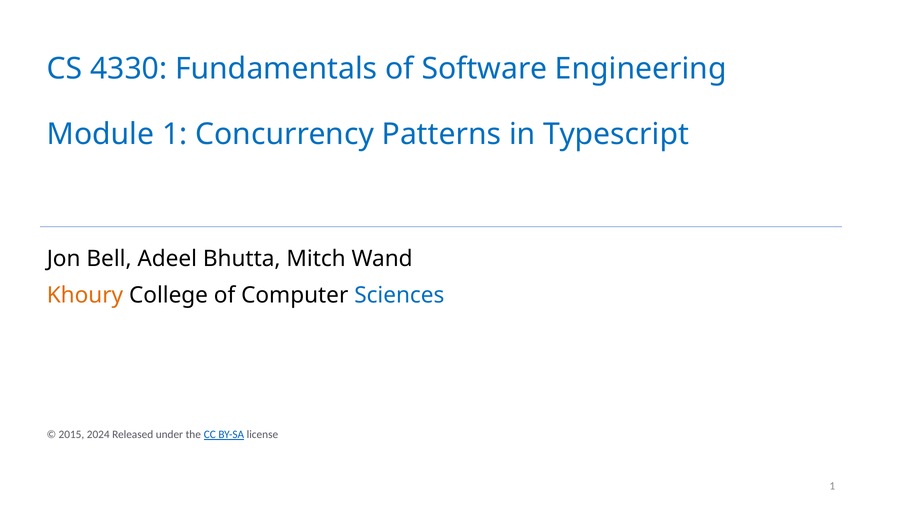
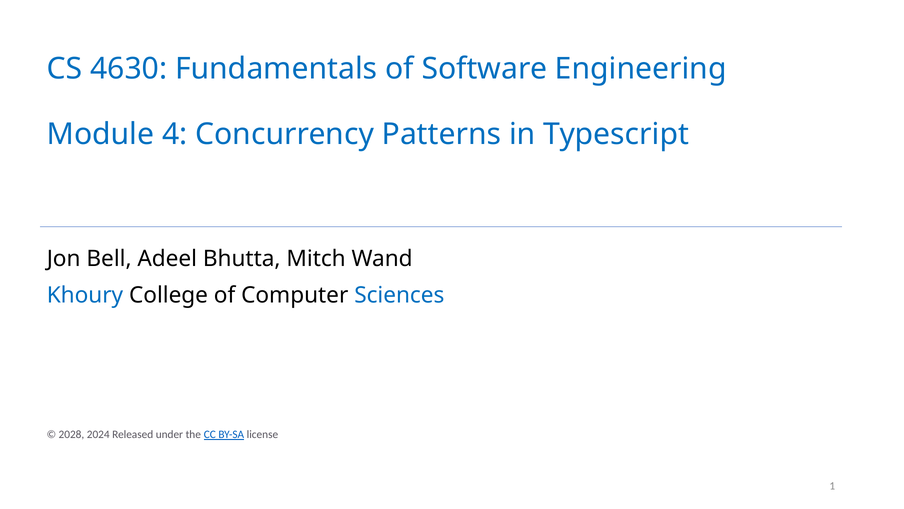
4330: 4330 -> 4630
Module 1: 1 -> 4
Khoury colour: orange -> blue
2015: 2015 -> 2028
